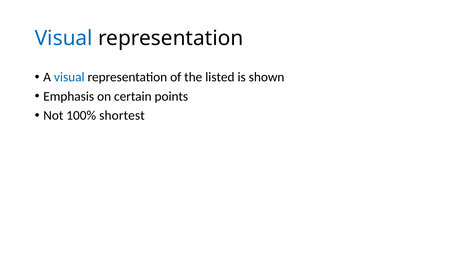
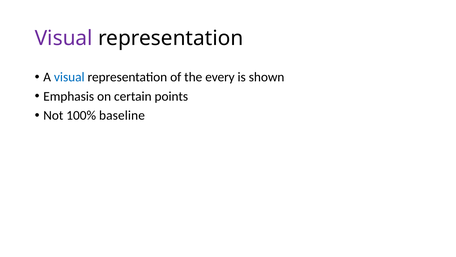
Visual at (64, 38) colour: blue -> purple
listed: listed -> every
shortest: shortest -> baseline
